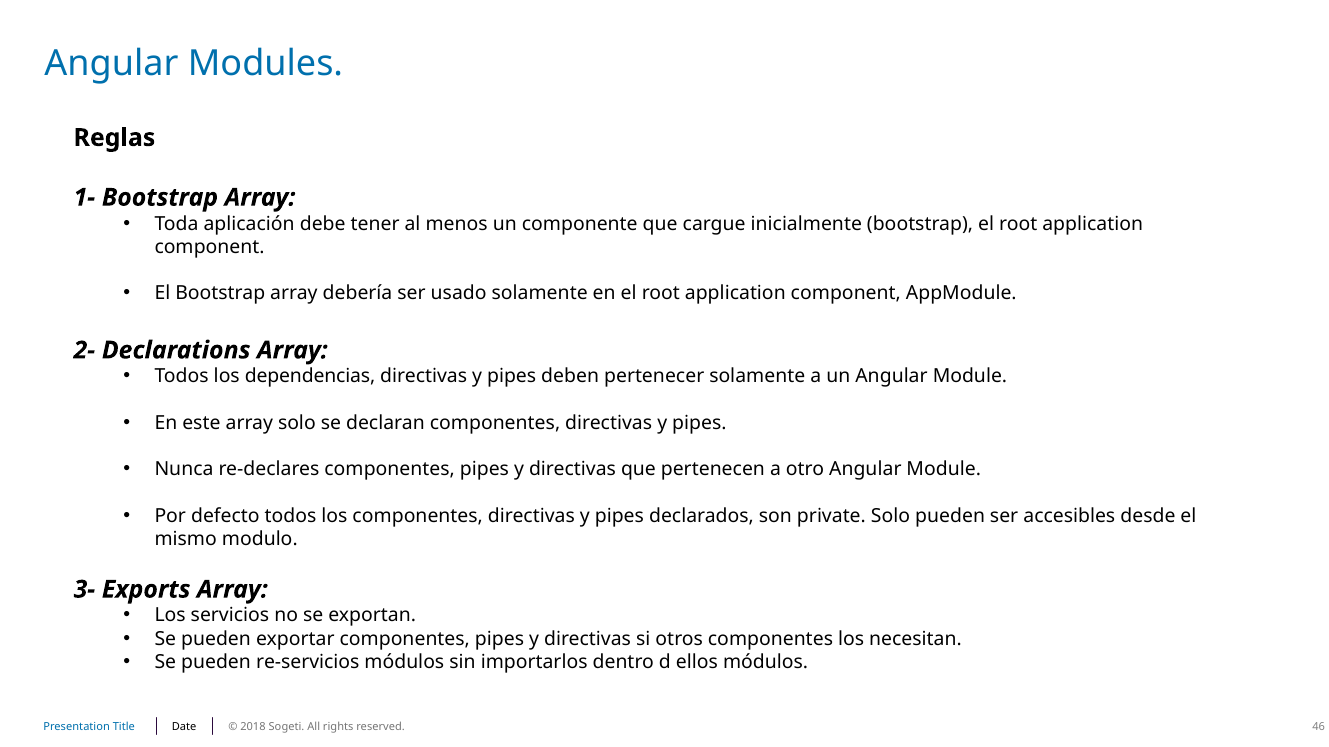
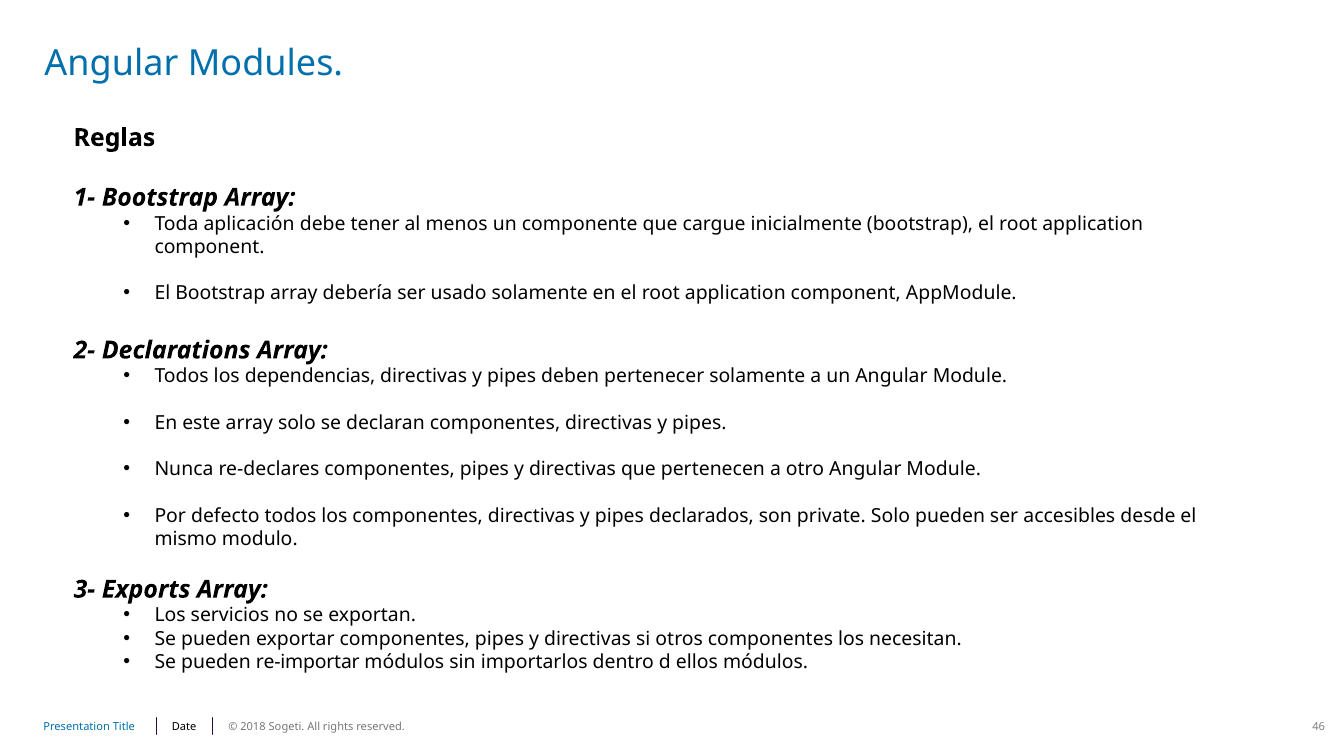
re-servicios: re-servicios -> re-importar
